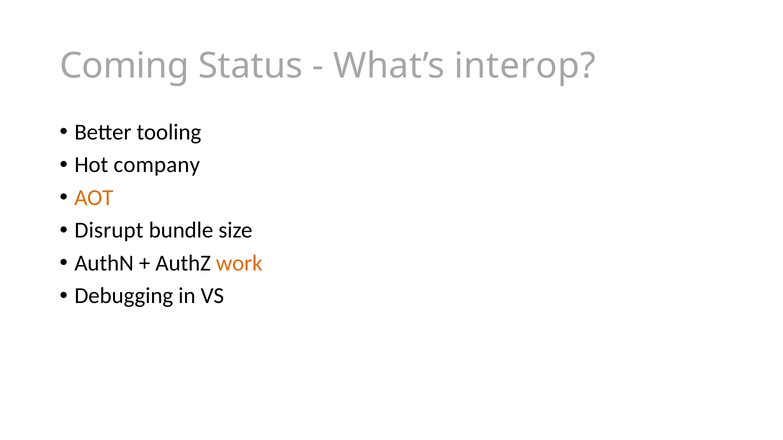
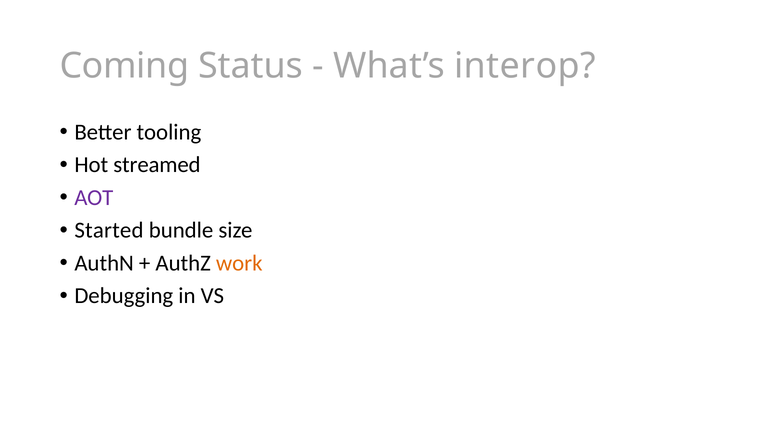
company: company -> streamed
AOT colour: orange -> purple
Disrupt: Disrupt -> Started
